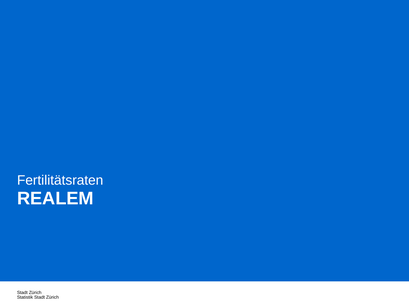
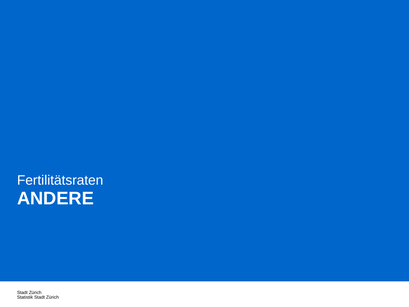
REALEM: REALEM -> ANDERE
